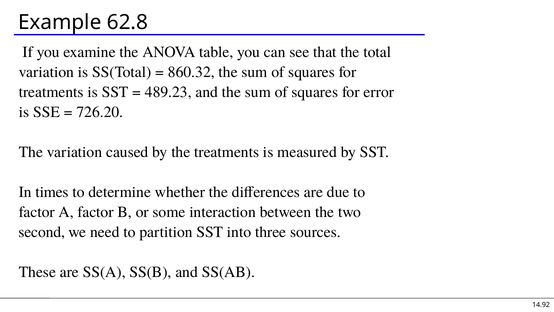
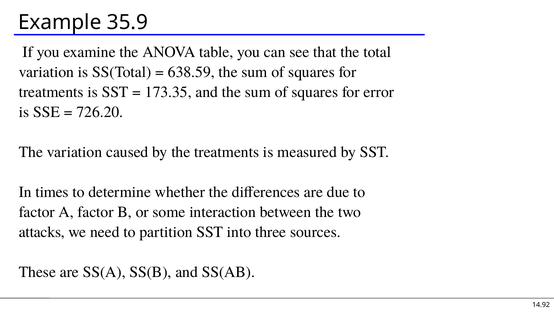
62.8: 62.8 -> 35.9
860.32: 860.32 -> 638.59
489.23: 489.23 -> 173.35
second: second -> attacks
